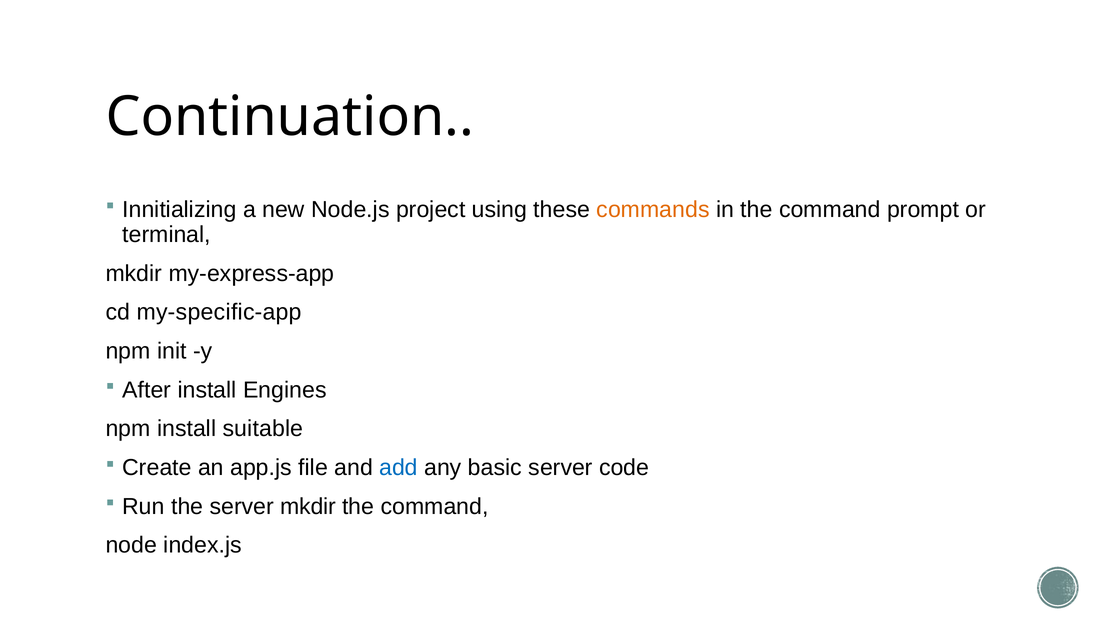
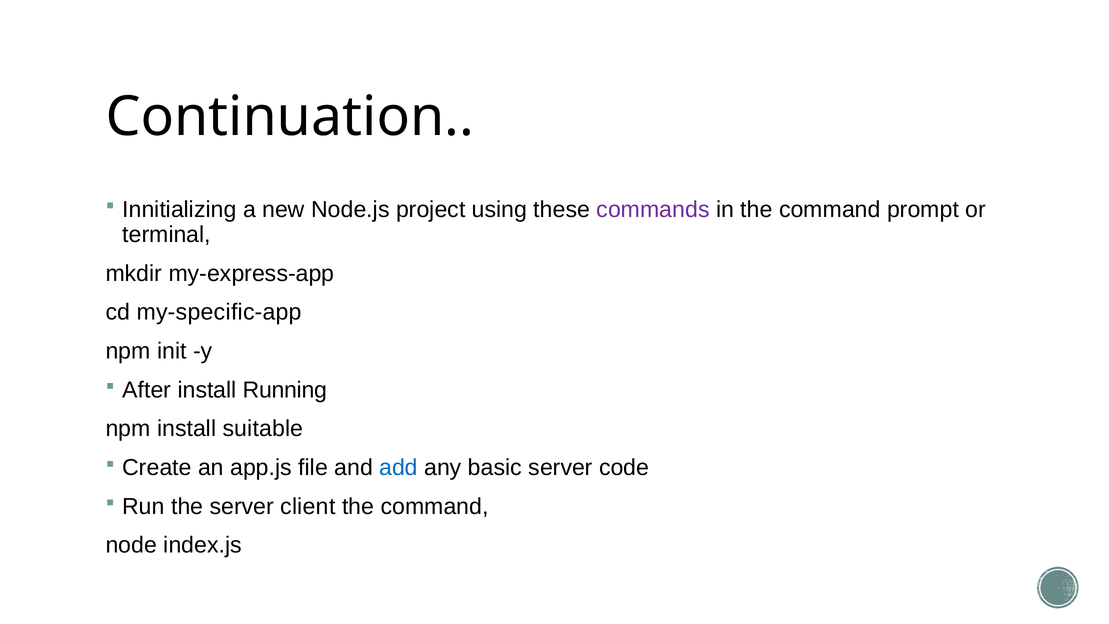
commands colour: orange -> purple
Engines: Engines -> Running
server mkdir: mkdir -> client
